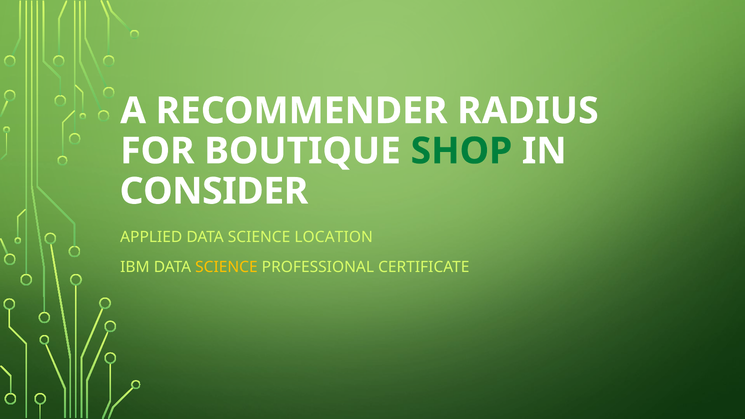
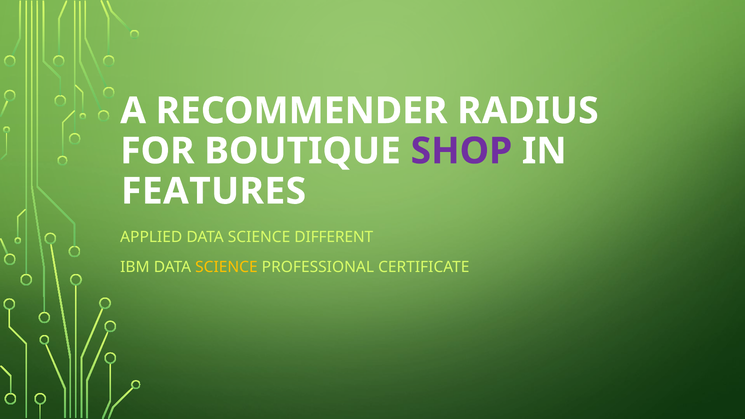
SHOP colour: green -> purple
CONSIDER: CONSIDER -> FEATURES
LOCATION: LOCATION -> DIFFERENT
